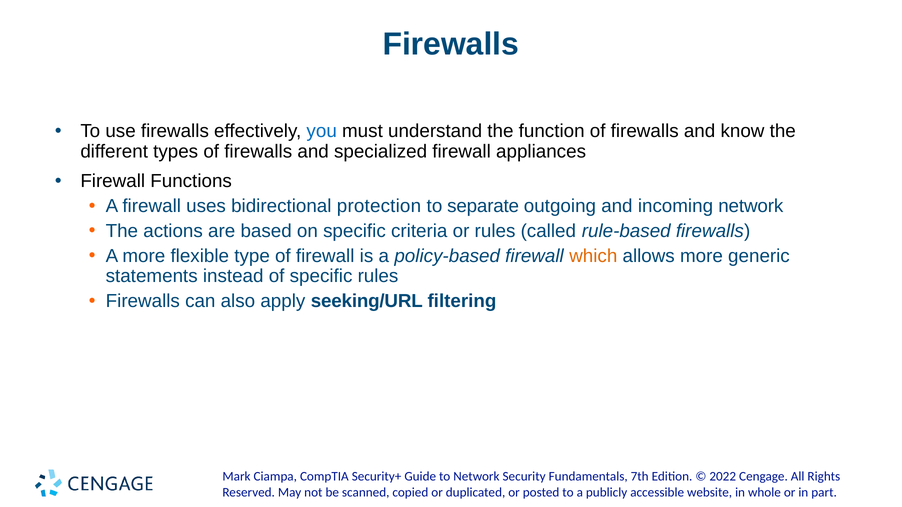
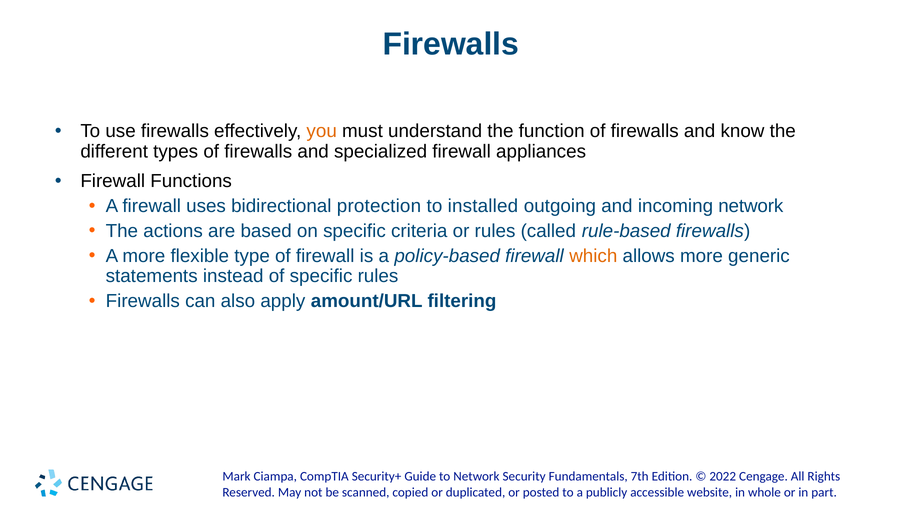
you colour: blue -> orange
separate: separate -> installed
seeking/URL: seeking/URL -> amount/URL
